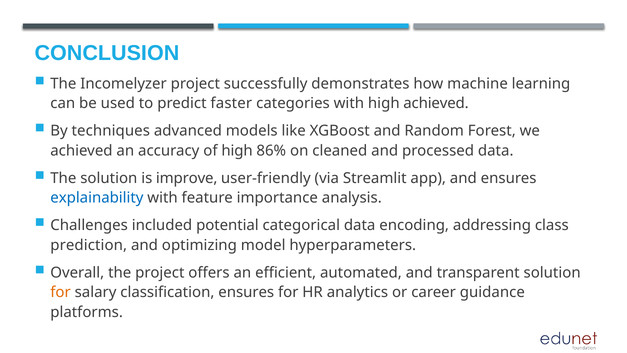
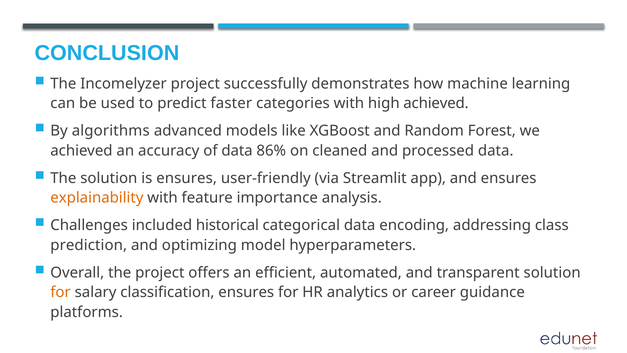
techniques: techniques -> algorithms
of high: high -> data
is improve: improve -> ensures
explainability colour: blue -> orange
potential: potential -> historical
